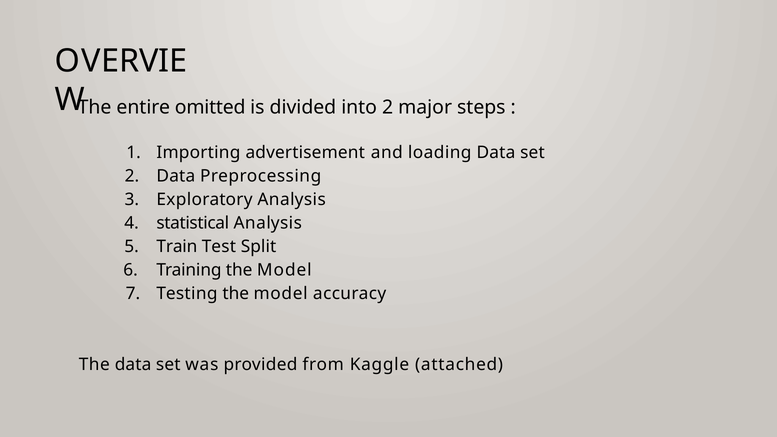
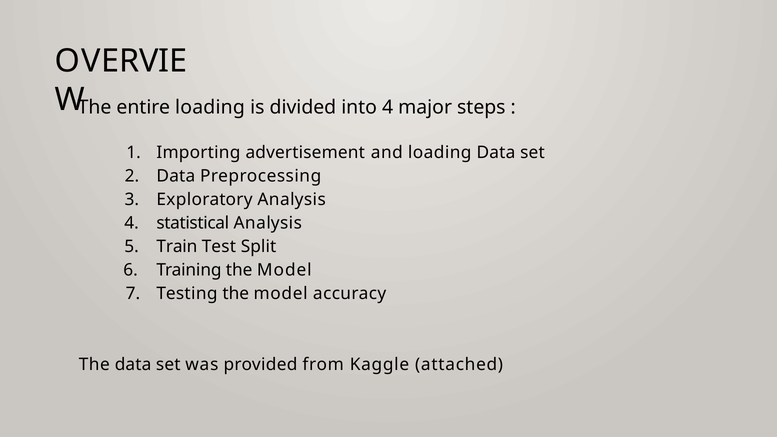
entire omitted: omitted -> loading
into 2: 2 -> 4
